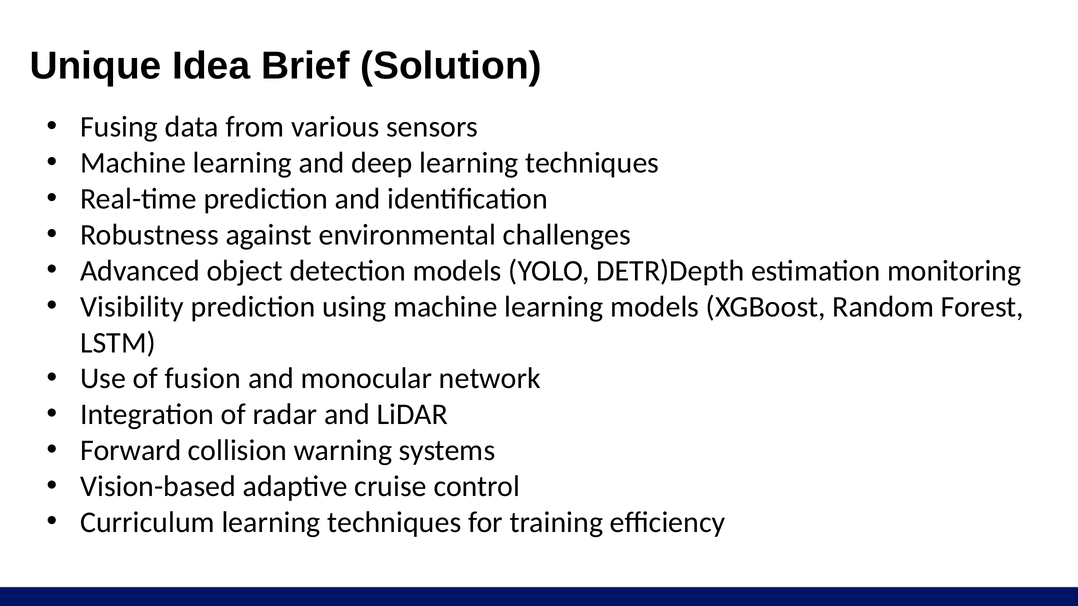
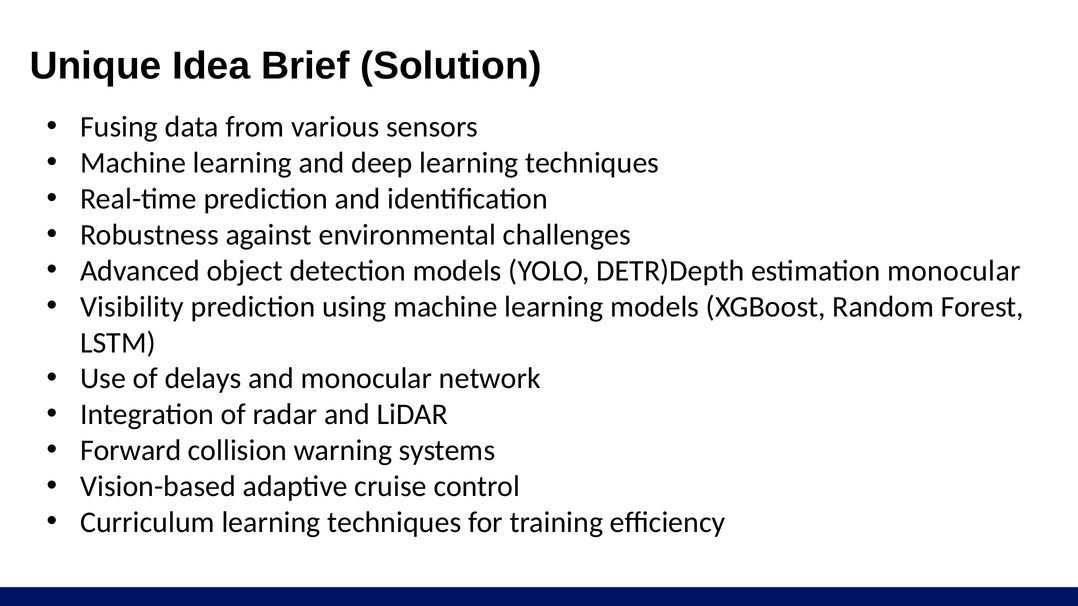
estimation monitoring: monitoring -> monocular
fusion: fusion -> delays
